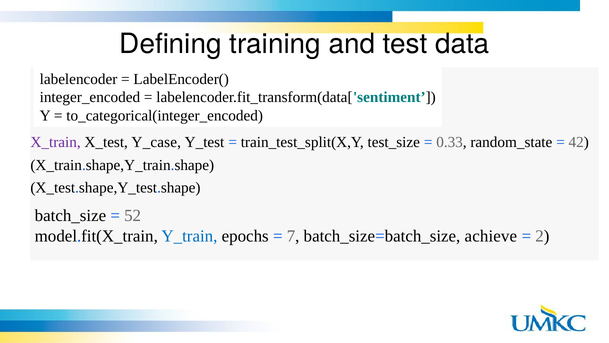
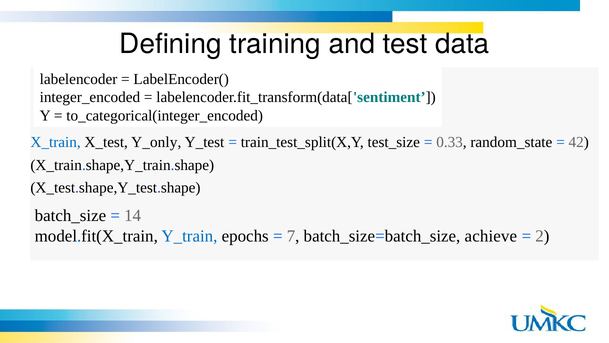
X_train colour: purple -> blue
Y_case: Y_case -> Y_only
52: 52 -> 14
